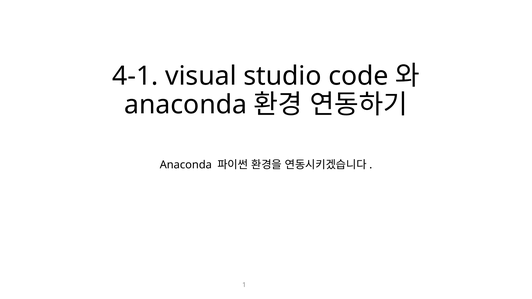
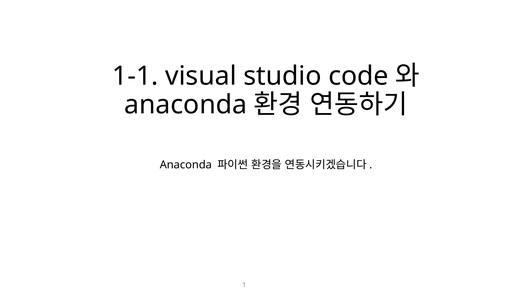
4-1: 4-1 -> 1-1
